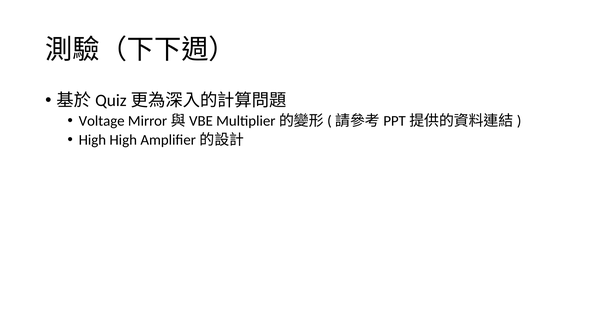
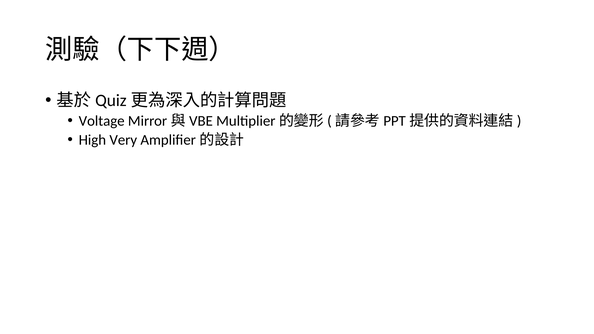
High High: High -> Very
